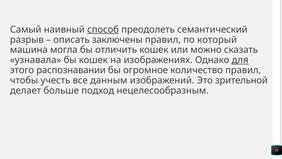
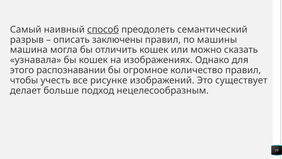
который: который -> машины
для underline: present -> none
данным: данным -> рисунке
зрительной: зрительной -> существует
